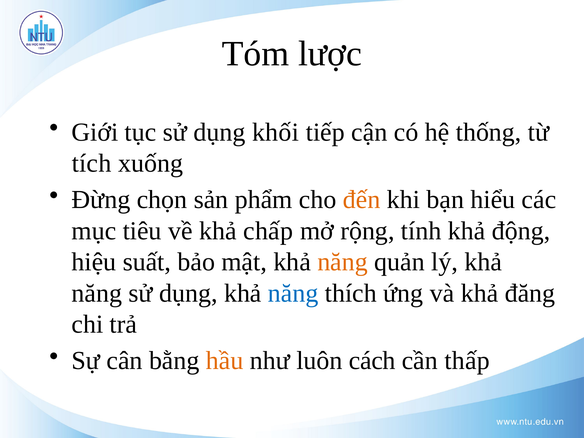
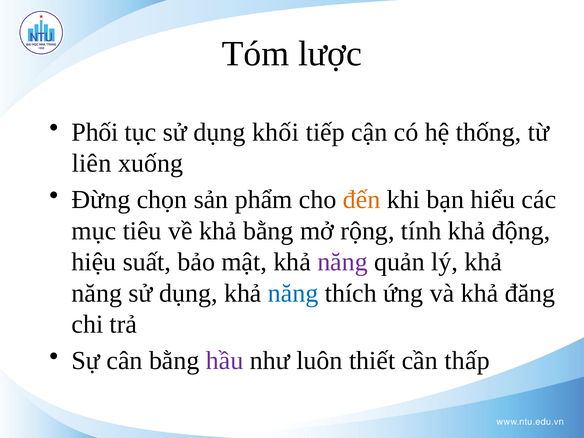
Giới: Giới -> Phối
tích: tích -> liên
khả chấp: chấp -> bằng
năng at (343, 262) colour: orange -> purple
hầu colour: orange -> purple
cách: cách -> thiết
